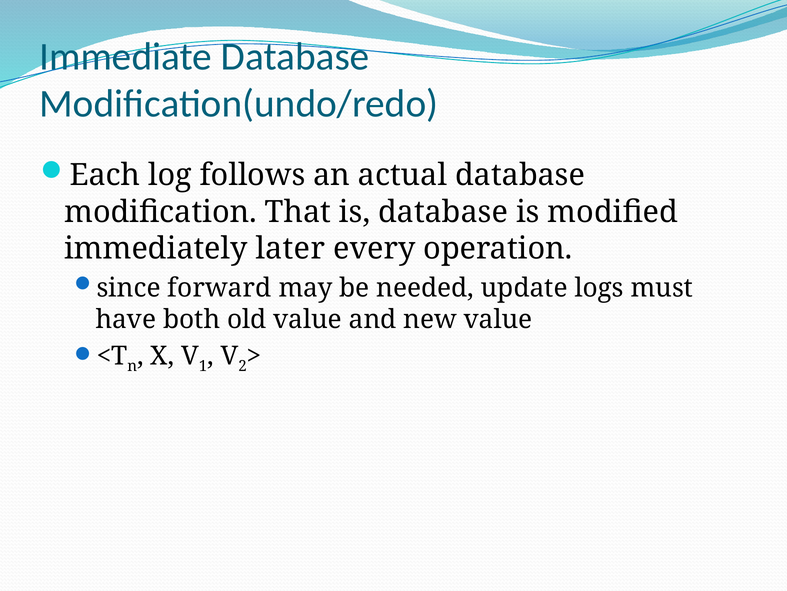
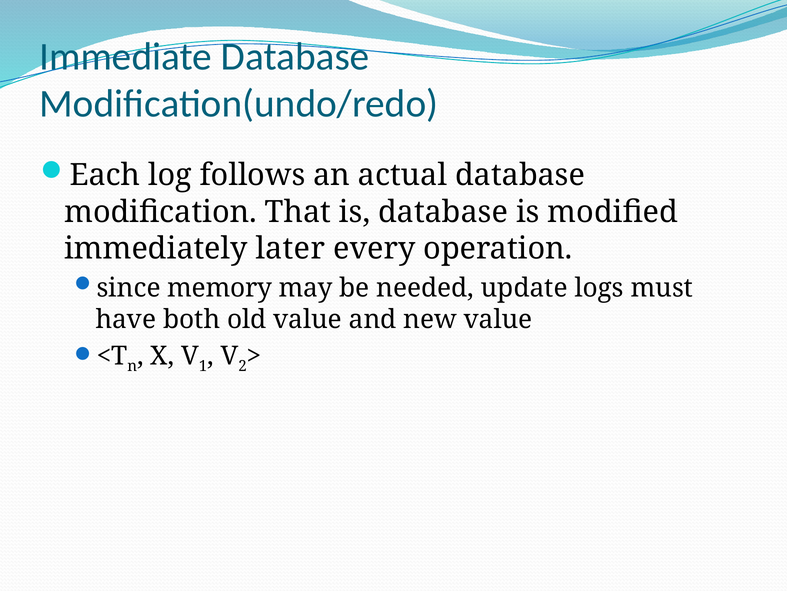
forward: forward -> memory
